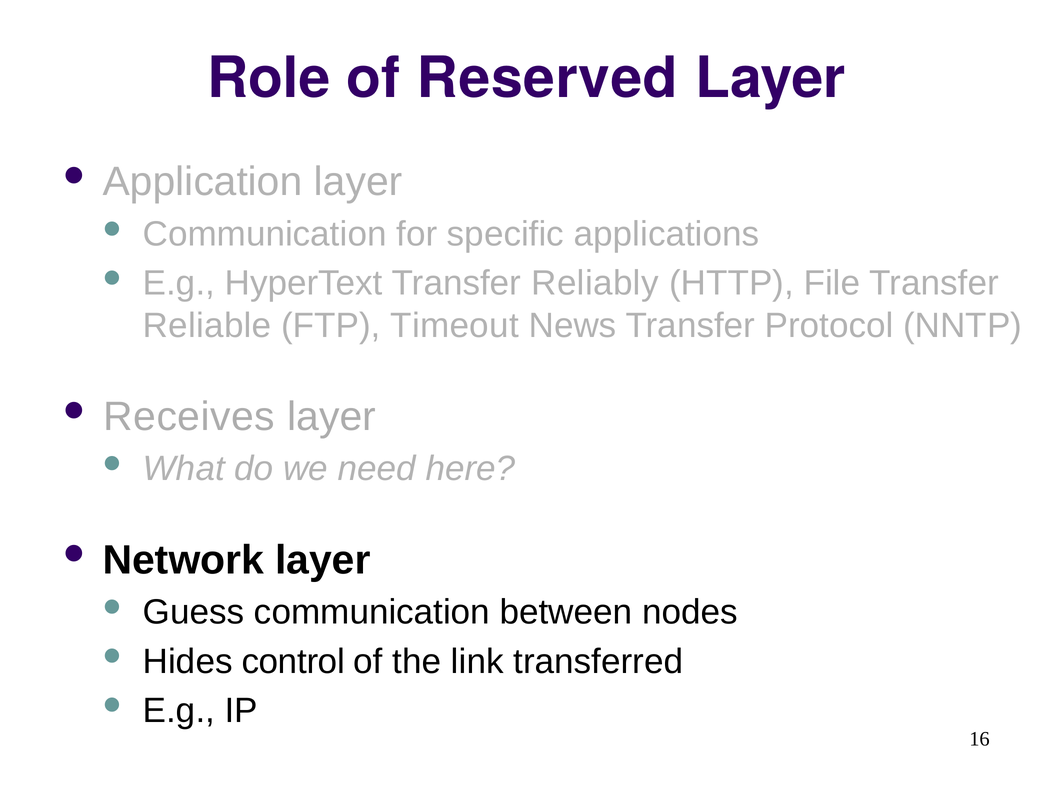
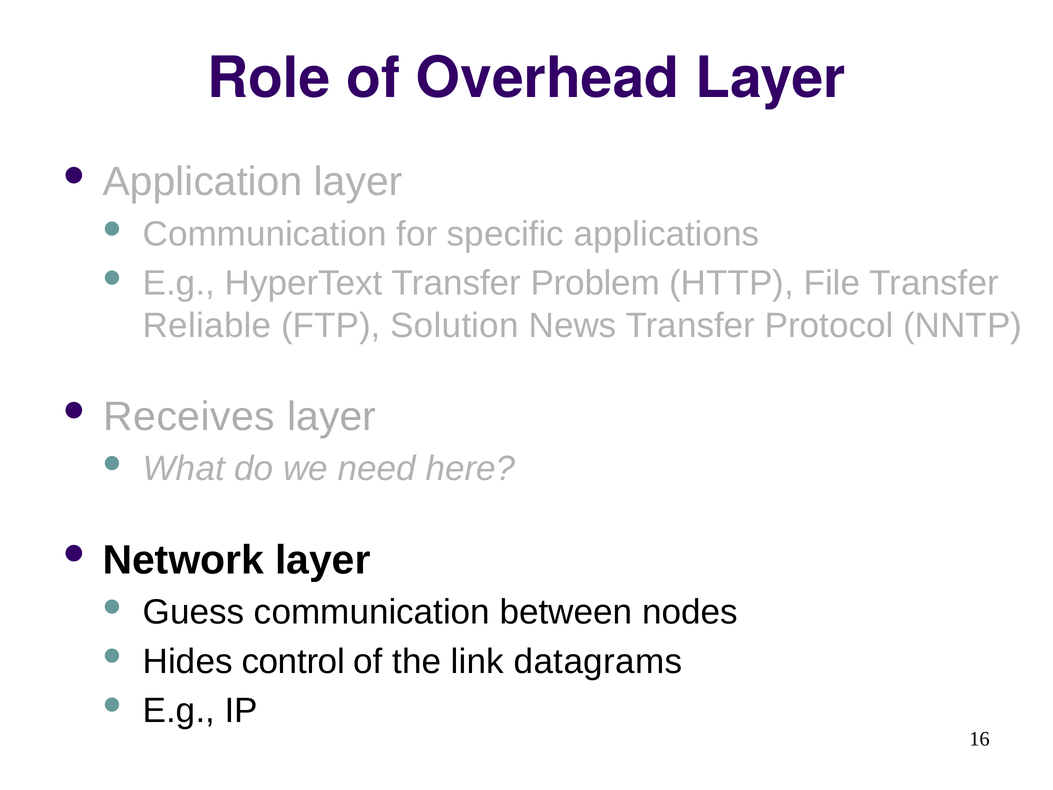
Reserved: Reserved -> Overhead
Reliably: Reliably -> Problem
Timeout: Timeout -> Solution
transferred: transferred -> datagrams
